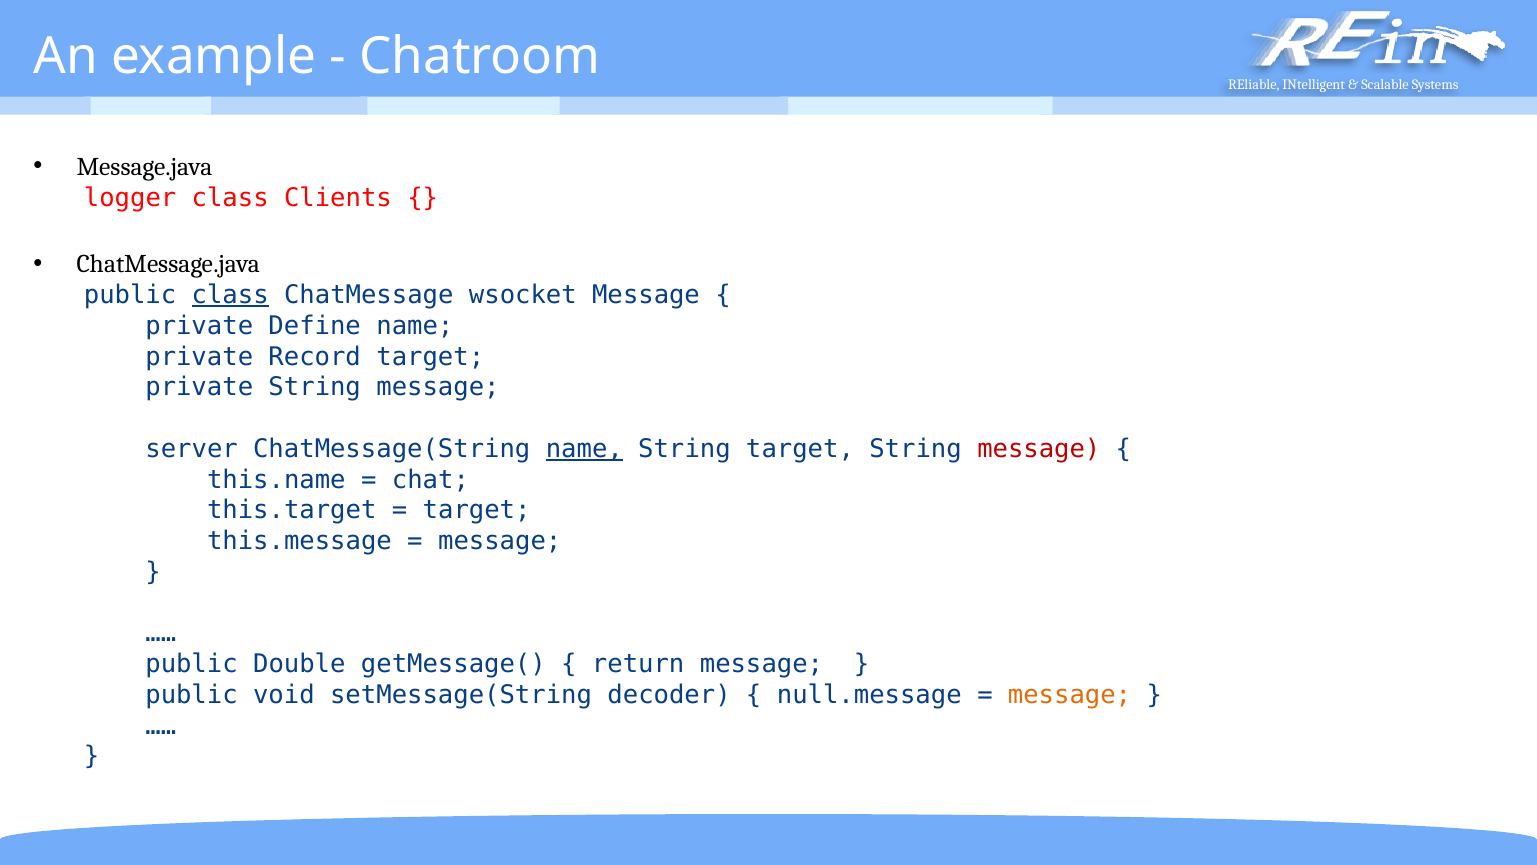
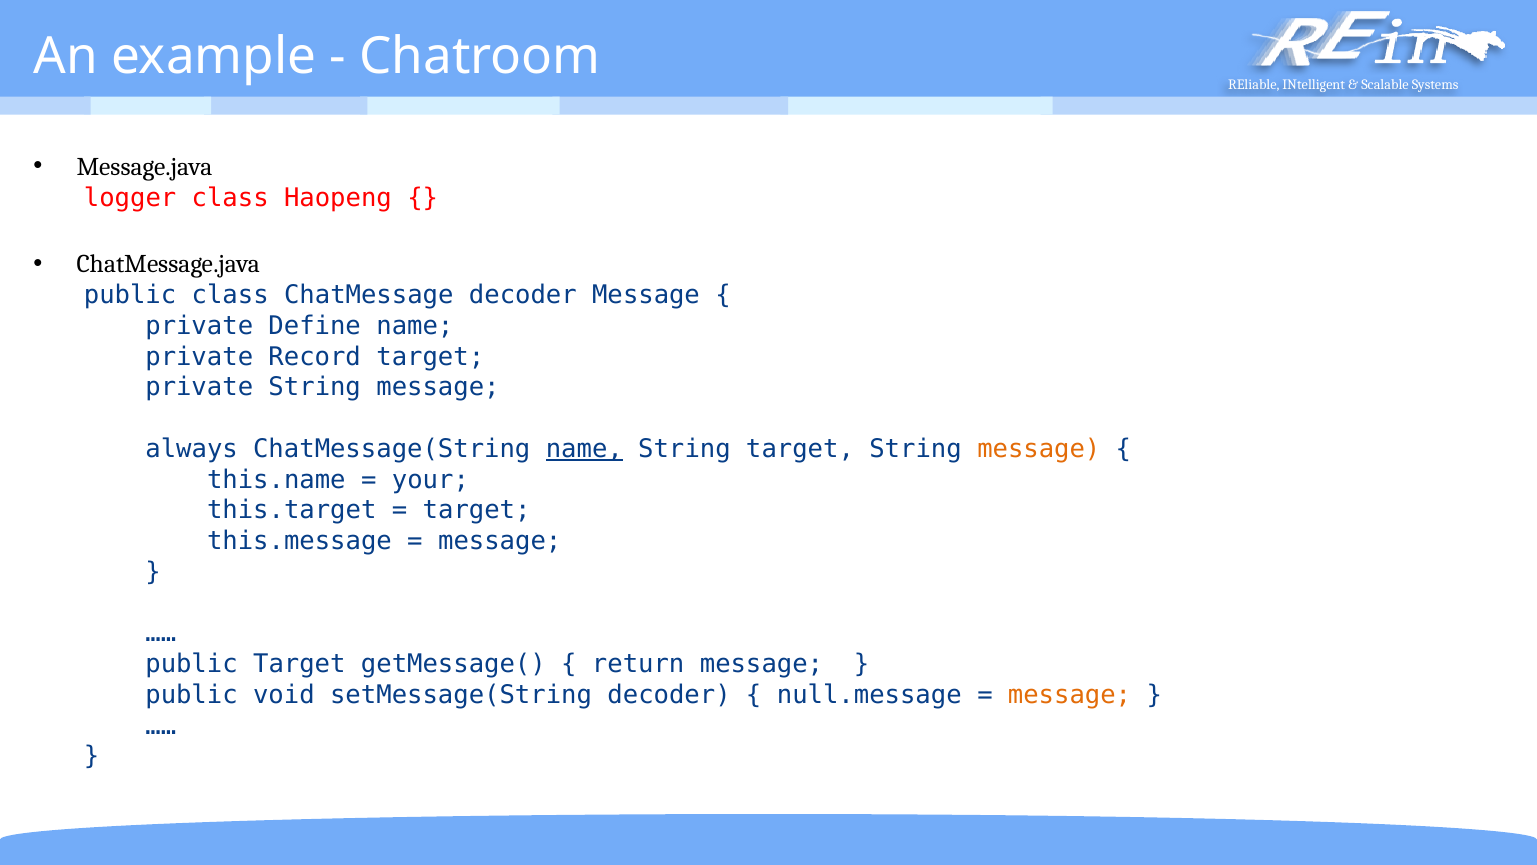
Clients: Clients -> Haopeng
class at (230, 295) underline: present -> none
ChatMessage wsocket: wsocket -> decoder
server: server -> always
message at (1039, 449) colour: red -> orange
chat: chat -> your
public Double: Double -> Target
